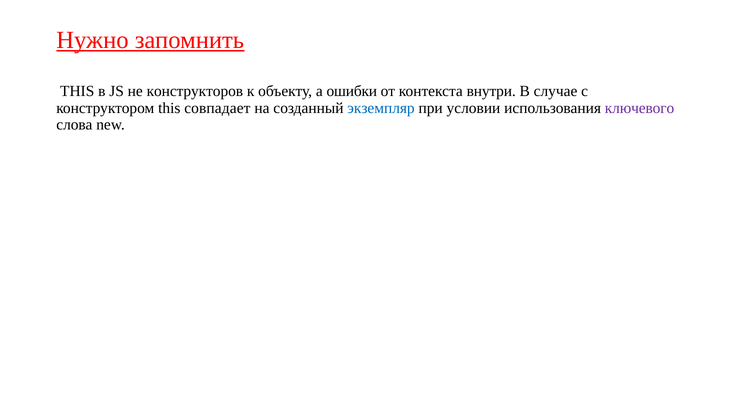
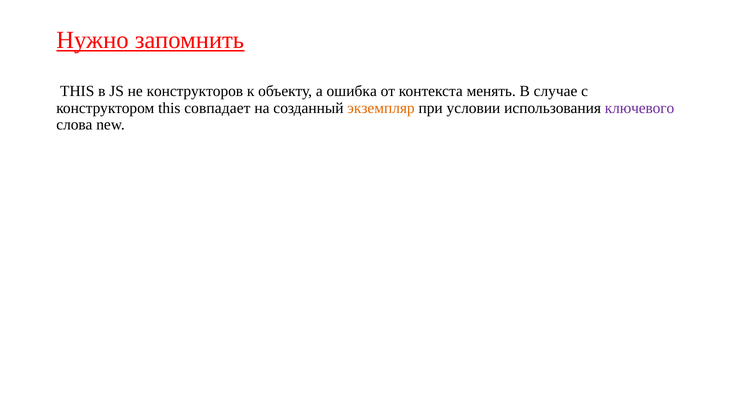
ошибки: ошибки -> ошибка
внутри: внутри -> менять
экземпляр colour: blue -> orange
